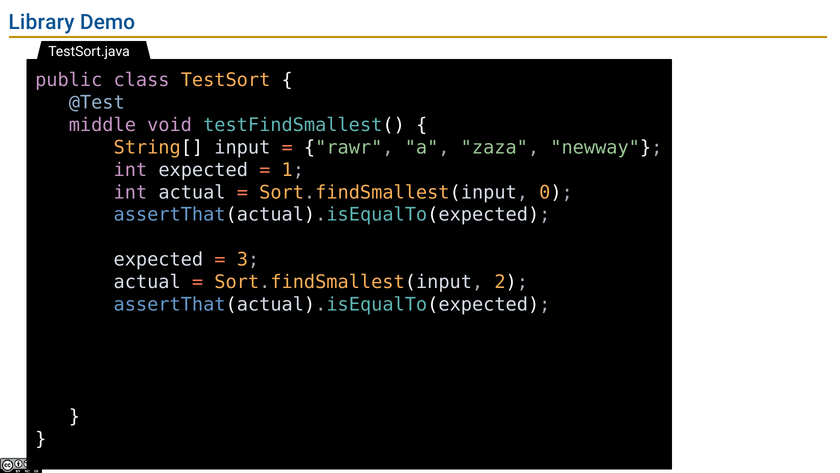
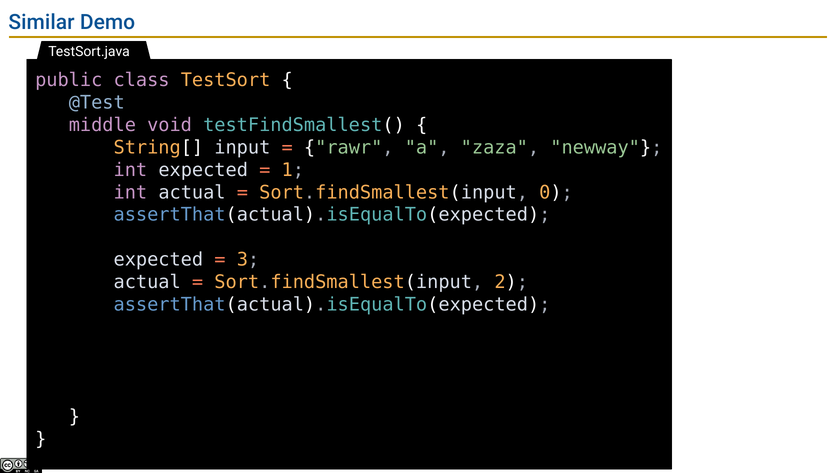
Library: Library -> Similar
